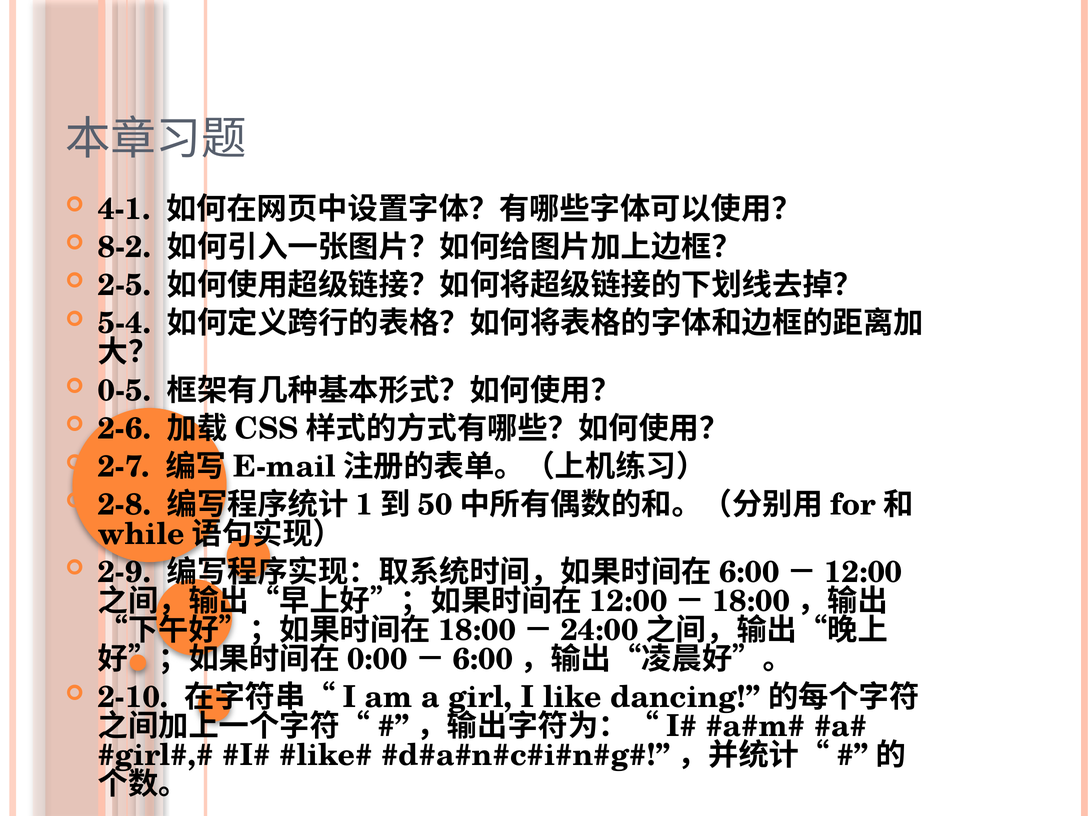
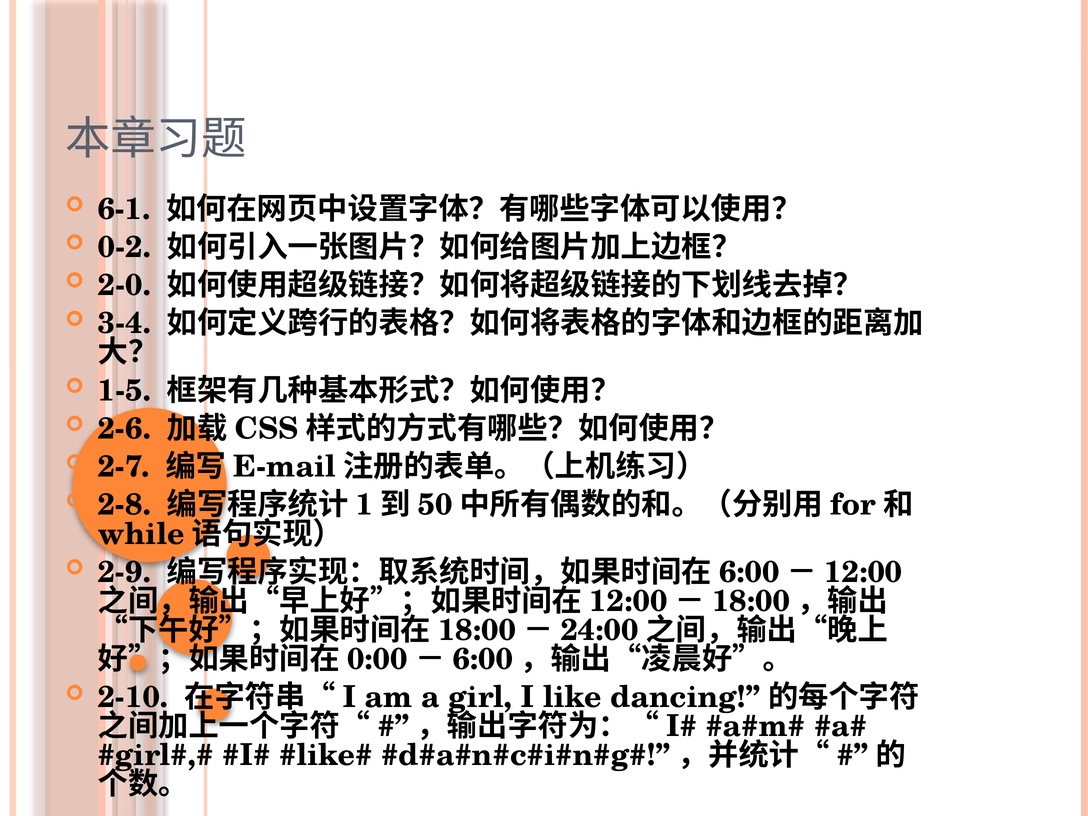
4-1: 4-1 -> 6-1
8-2: 8-2 -> 0-2
2-5: 2-5 -> 2-0
5-4: 5-4 -> 3-4
0-5: 0-5 -> 1-5
